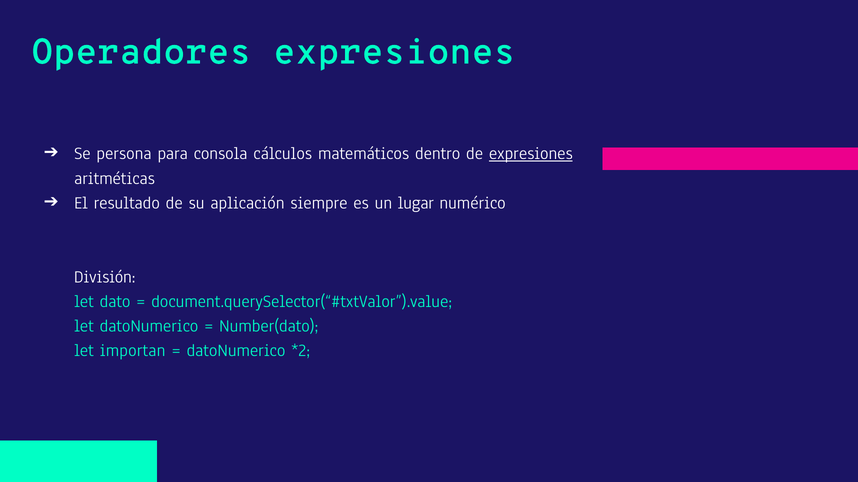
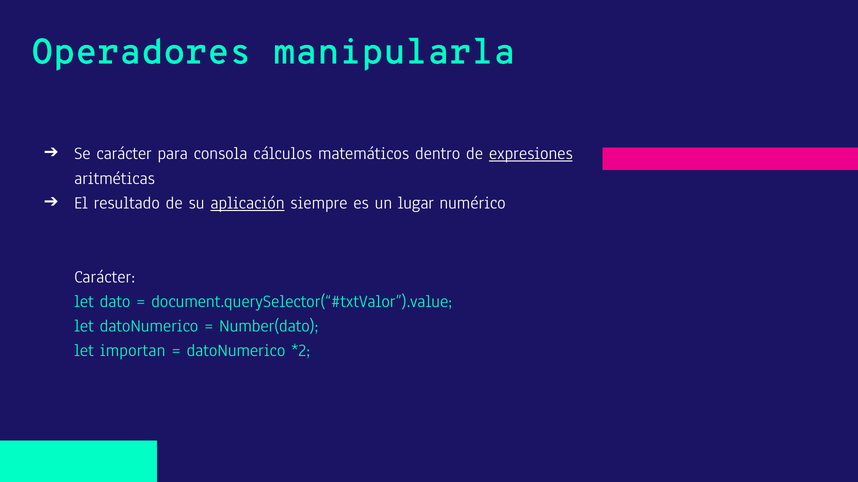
Operadores expresiones: expresiones -> manipularla
Se persona: persona -> carácter
aplicación underline: none -> present
División at (105, 277): División -> Carácter
